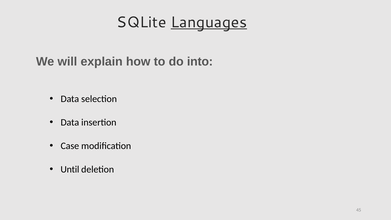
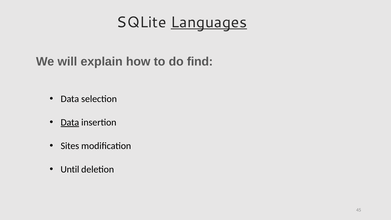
into: into -> find
Data at (70, 122) underline: none -> present
Case: Case -> Sites
